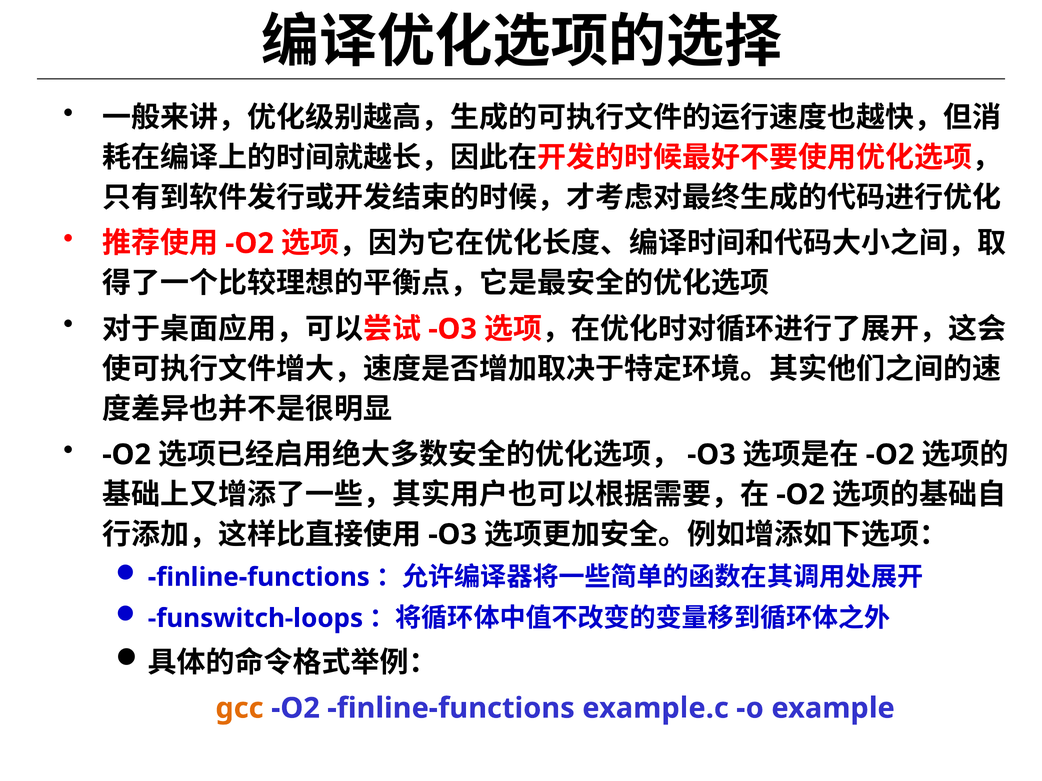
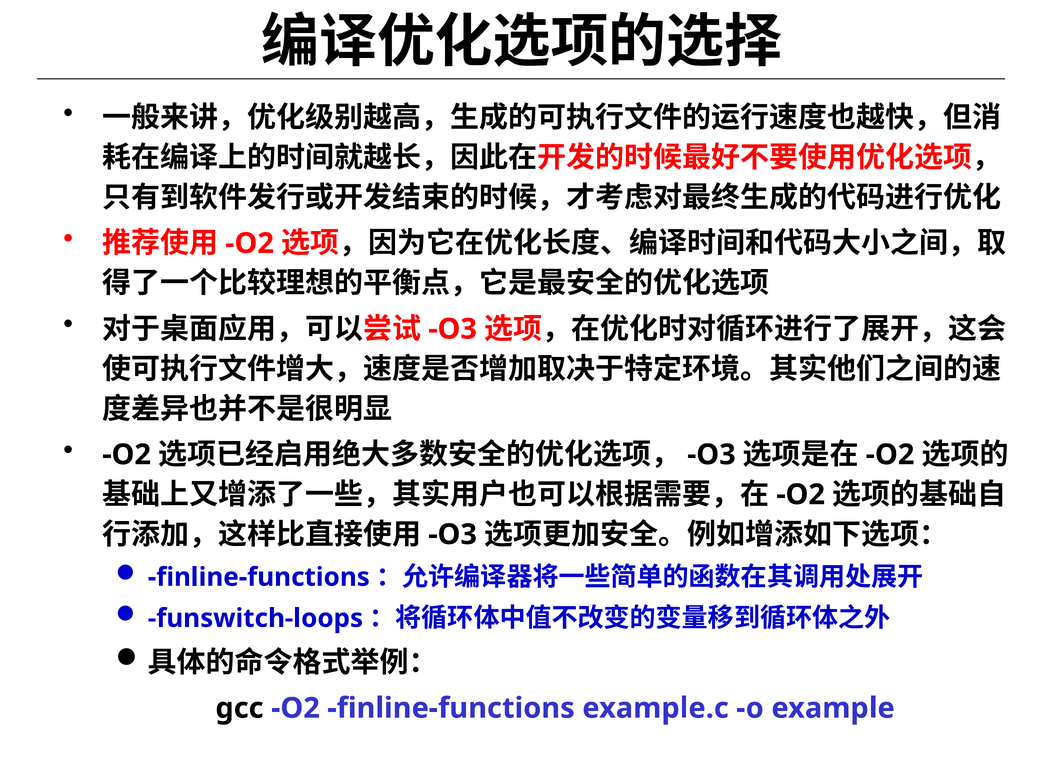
gcc colour: orange -> black
